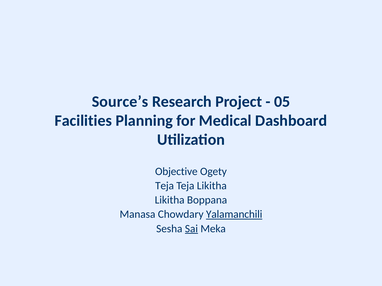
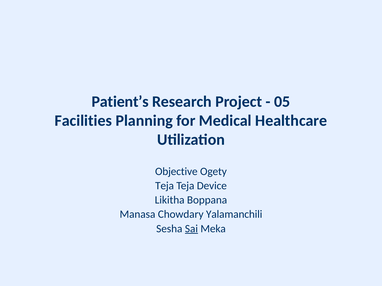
Source’s: Source’s -> Patient’s
Dashboard: Dashboard -> Healthcare
Teja Likitha: Likitha -> Device
Yalamanchili underline: present -> none
